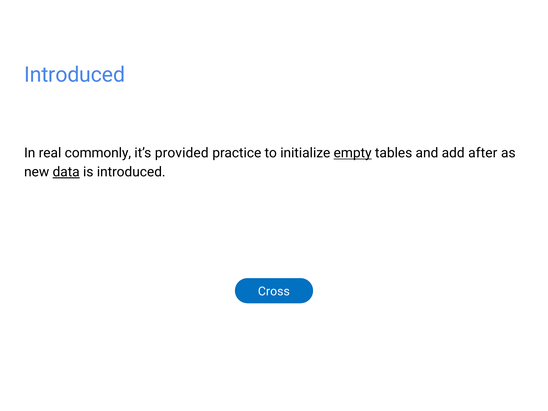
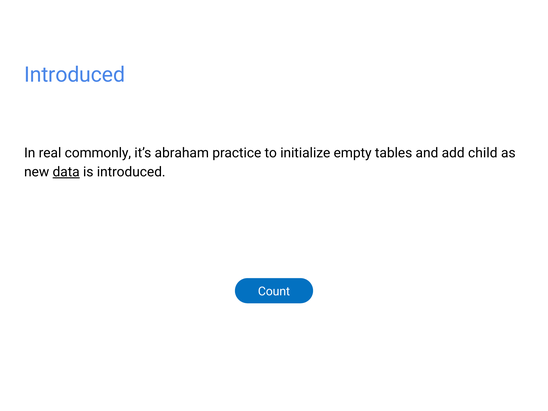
provided: provided -> abraham
empty underline: present -> none
after: after -> child
Cross: Cross -> Count
